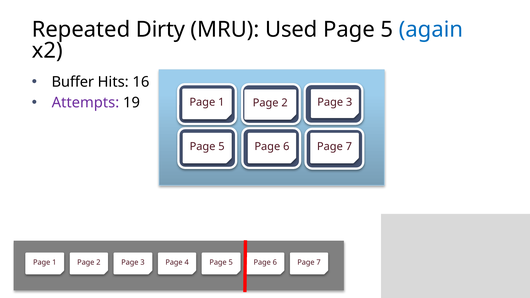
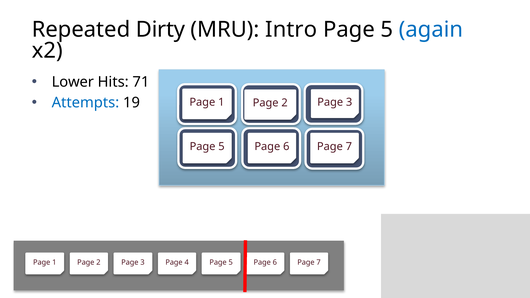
Used: Used -> Intro
Buffer at (73, 82): Buffer -> Lower
16: 16 -> 71
Attempts colour: purple -> blue
